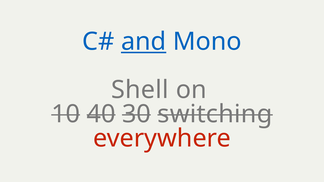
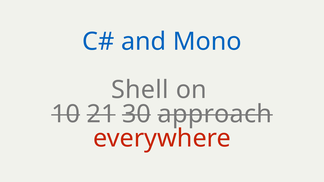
and underline: present -> none
40: 40 -> 21
switching: switching -> approach
